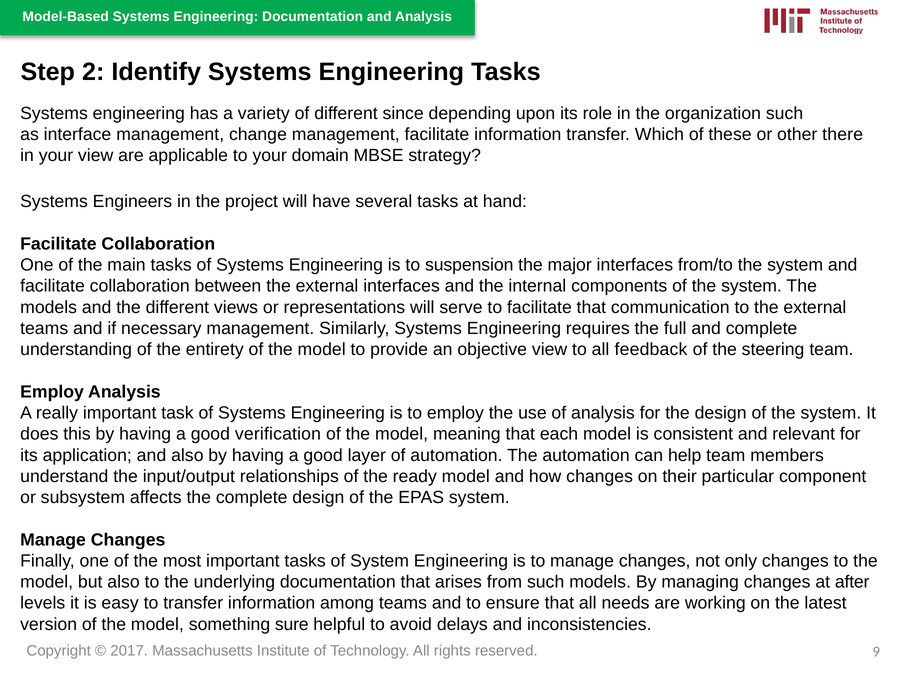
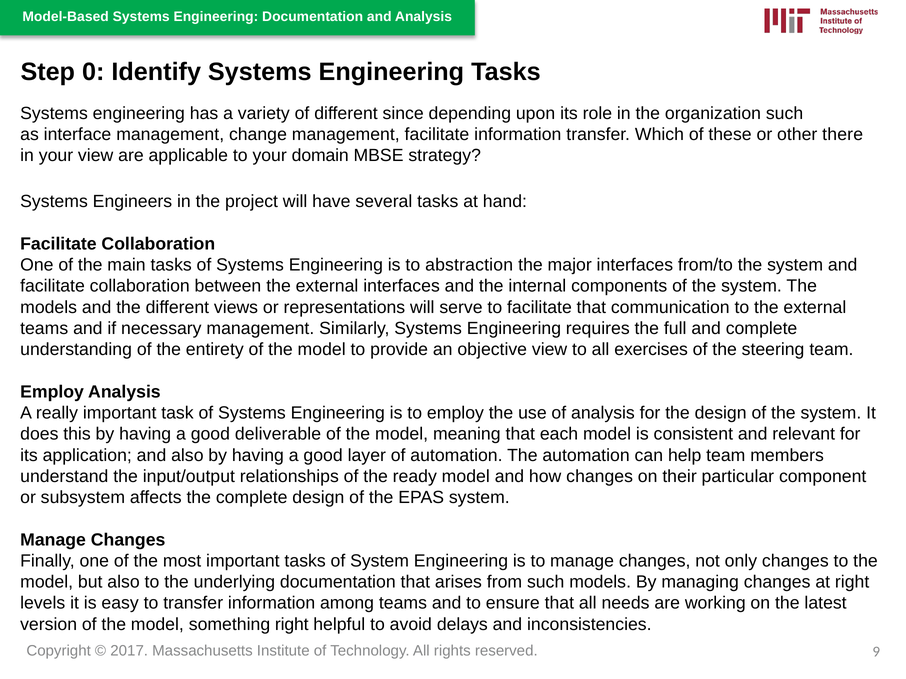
2: 2 -> 0
suspension: suspension -> abstraction
feedback: feedback -> exercises
verification: verification -> deliverable
at after: after -> right
something sure: sure -> right
